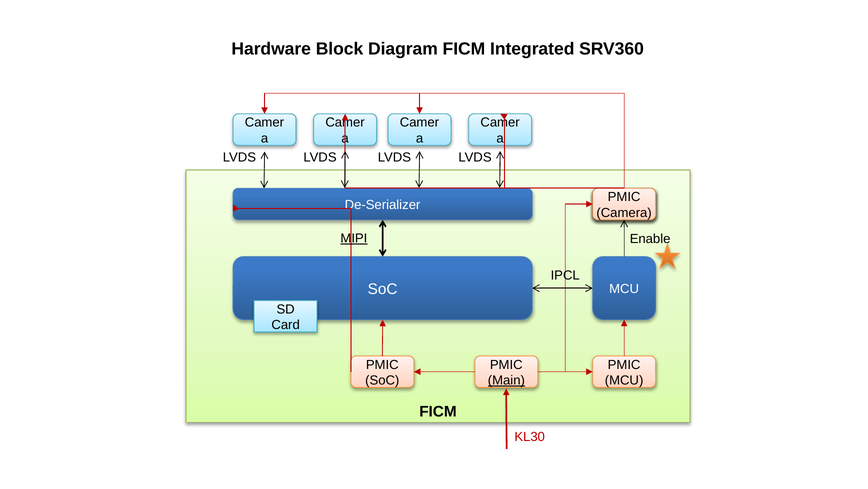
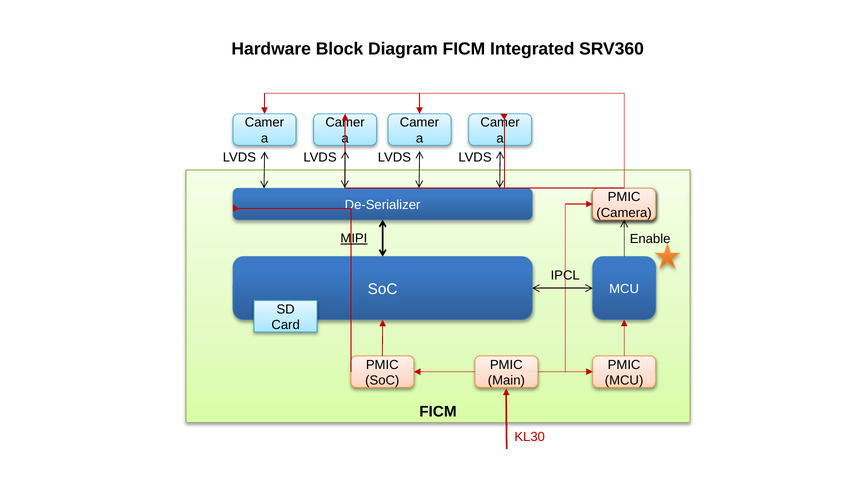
Main underline: present -> none
